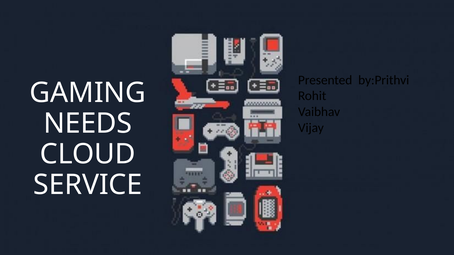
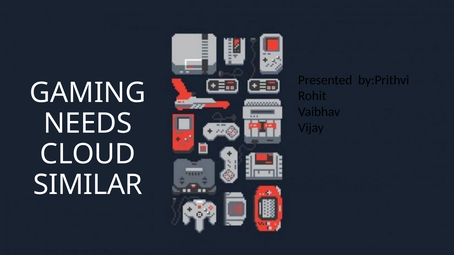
SERVICE: SERVICE -> SIMILAR
